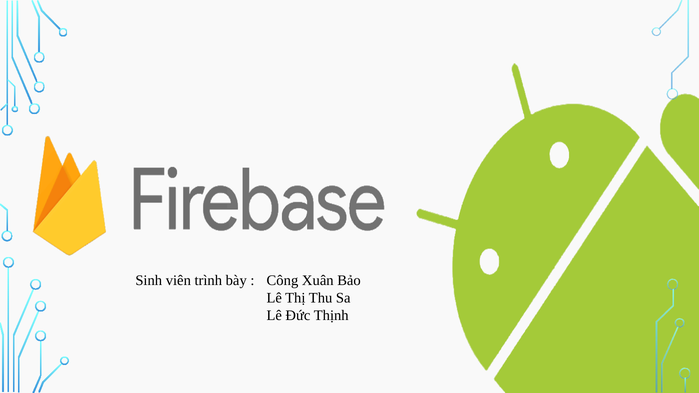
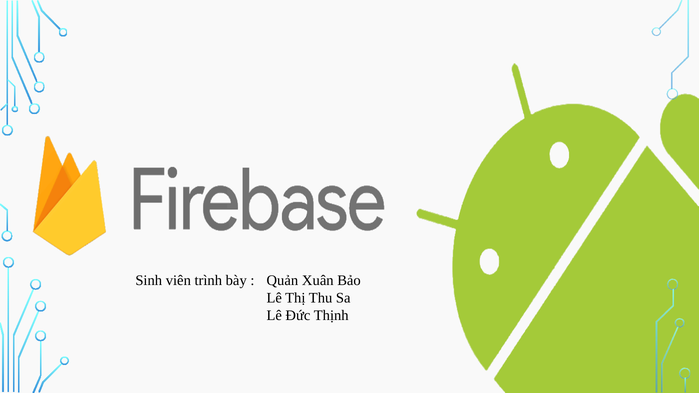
Công: Công -> Quản
